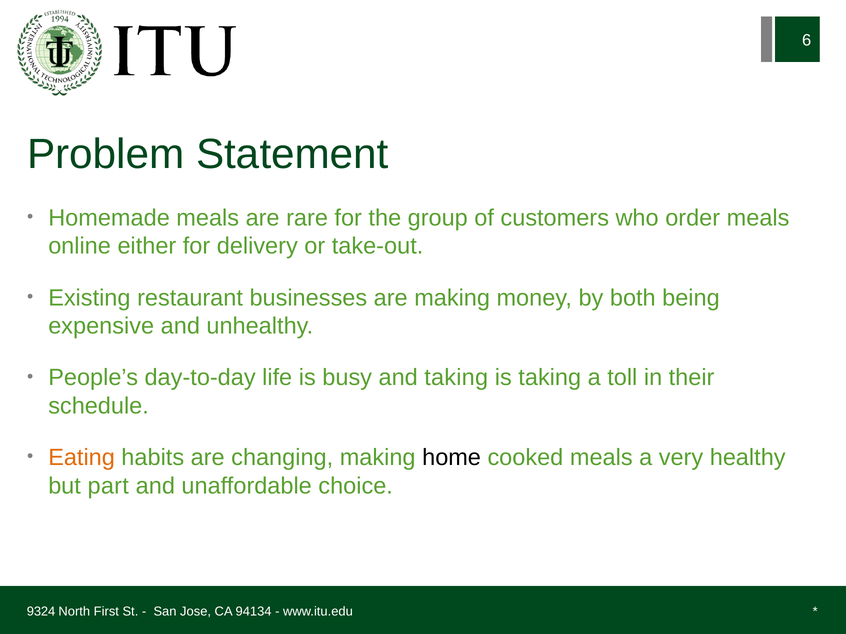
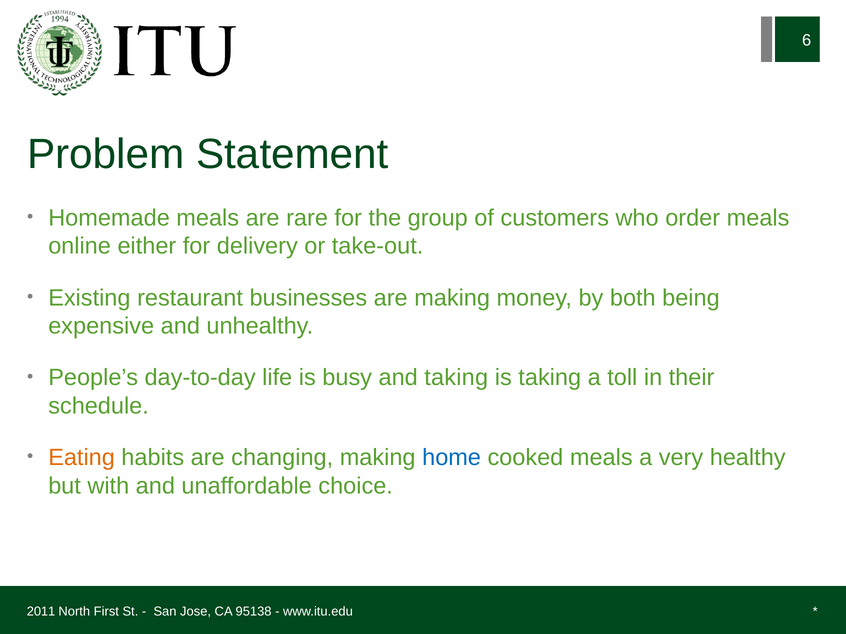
home colour: black -> blue
part: part -> with
9324: 9324 -> 2011
94134: 94134 -> 95138
